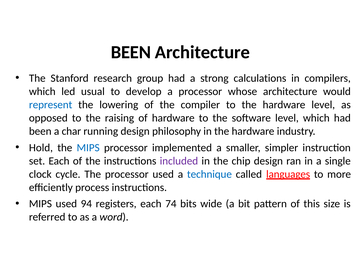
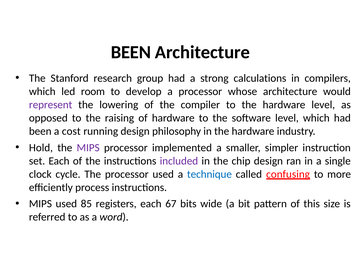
usual: usual -> room
represent colour: blue -> purple
char: char -> cost
MIPS at (88, 147) colour: blue -> purple
languages: languages -> confusing
94: 94 -> 85
74: 74 -> 67
